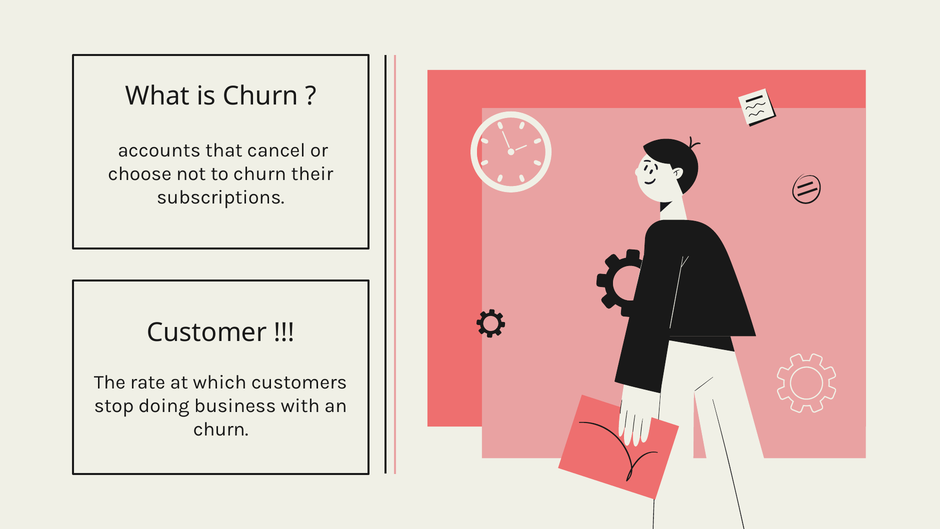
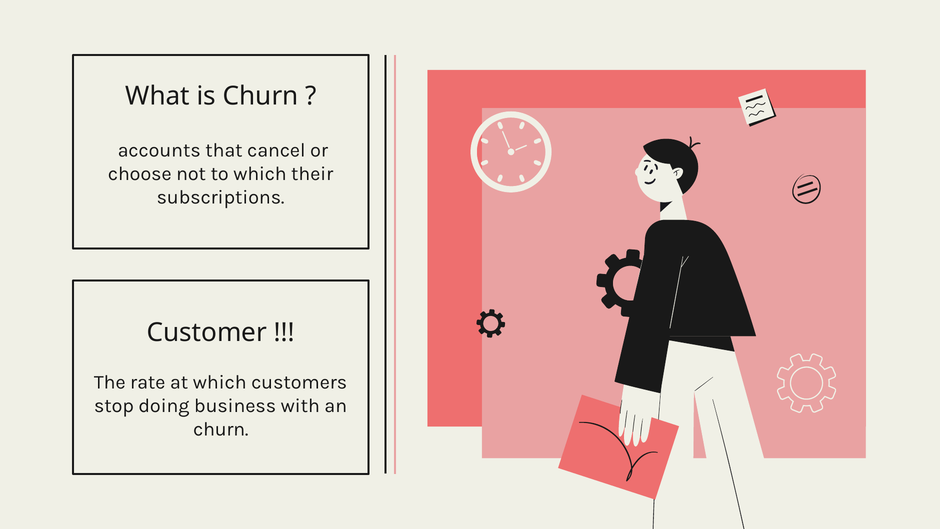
to churn: churn -> which
